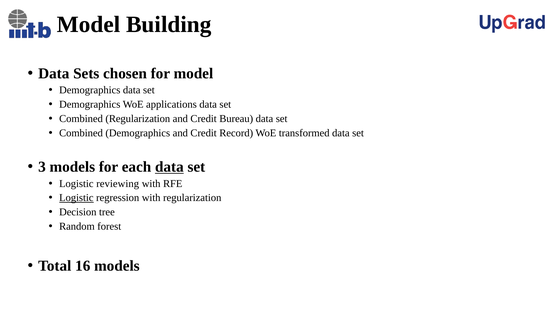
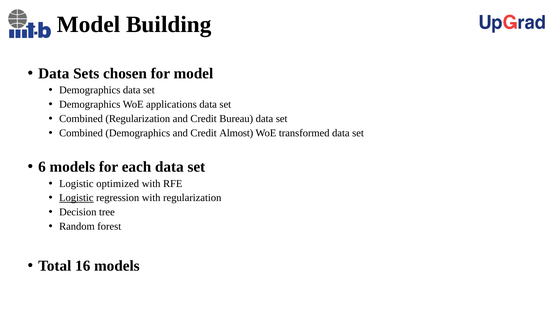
Record: Record -> Almost
3: 3 -> 6
data at (169, 167) underline: present -> none
reviewing: reviewing -> optimized
